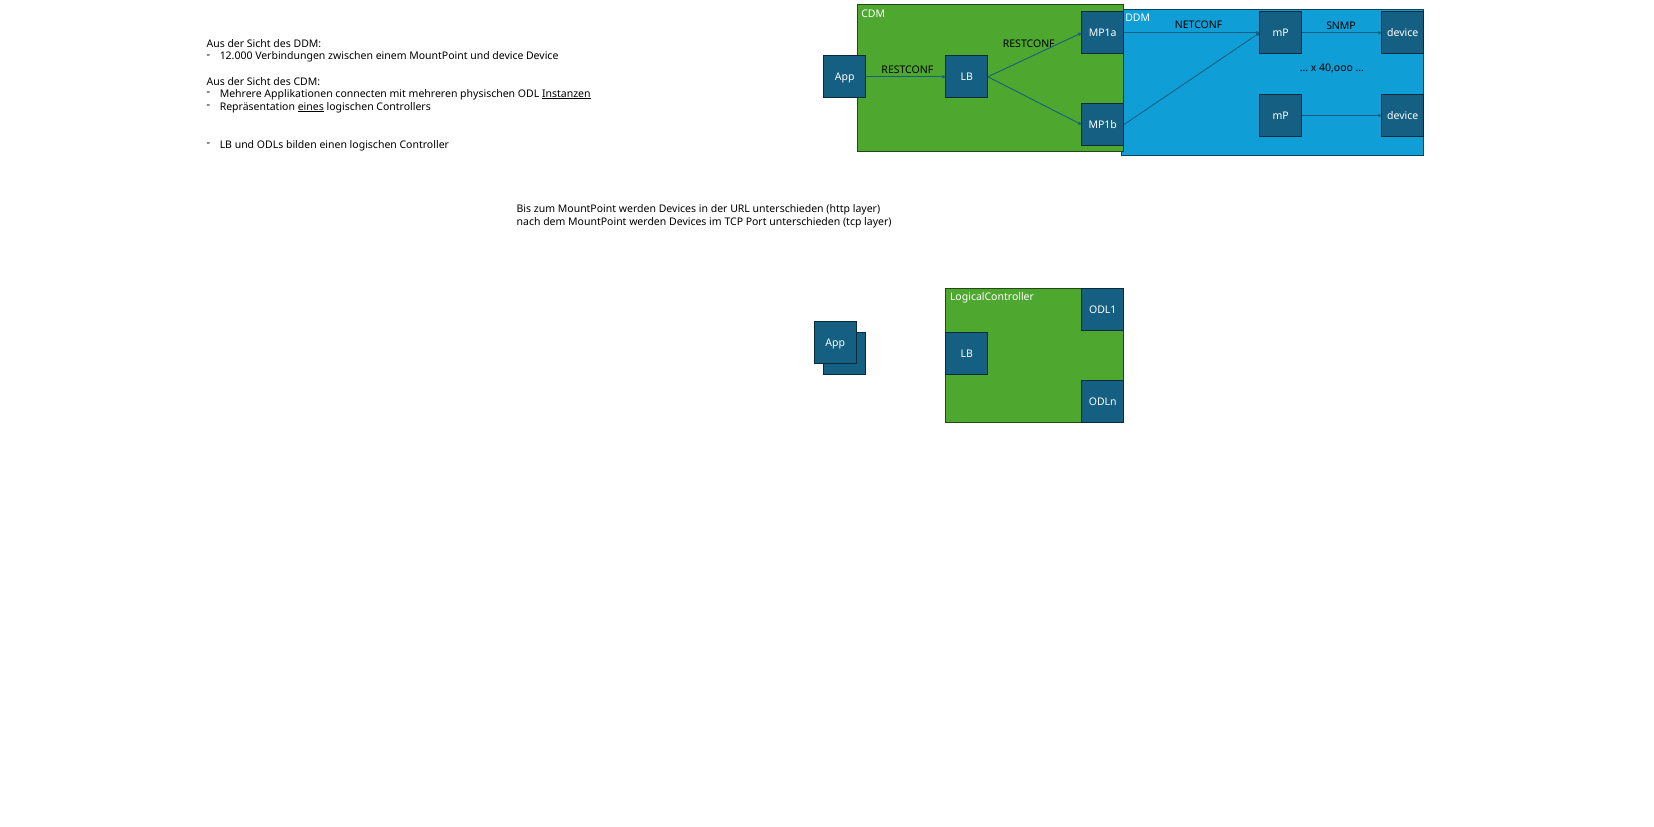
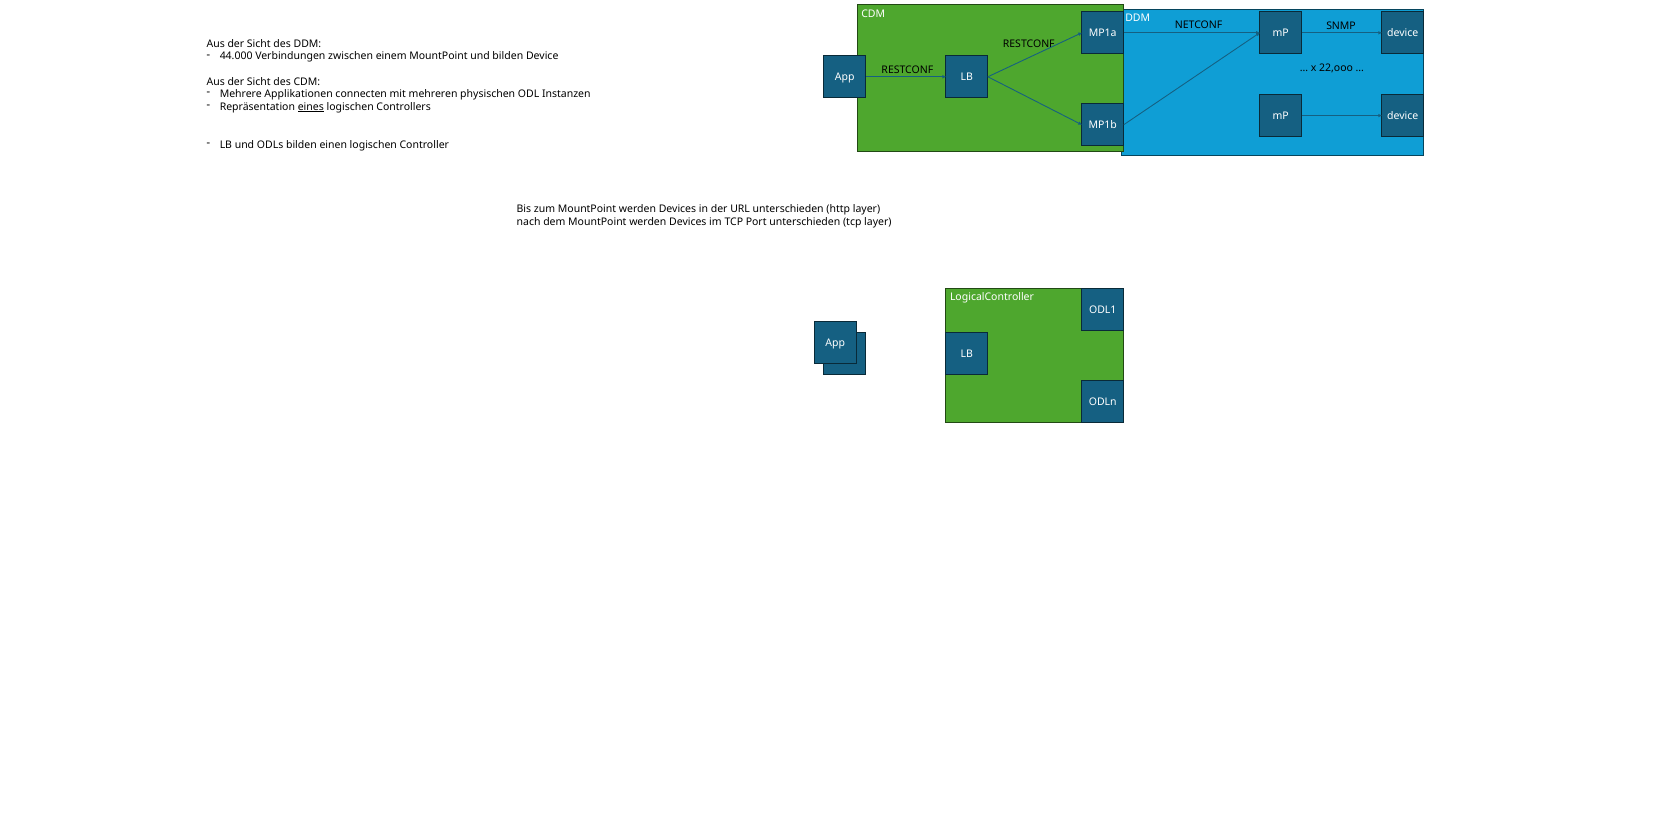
12.000: 12.000 -> 44.000
und device: device -> bilden
40,ooo: 40,ooo -> 22,ooo
Instanzen underline: present -> none
